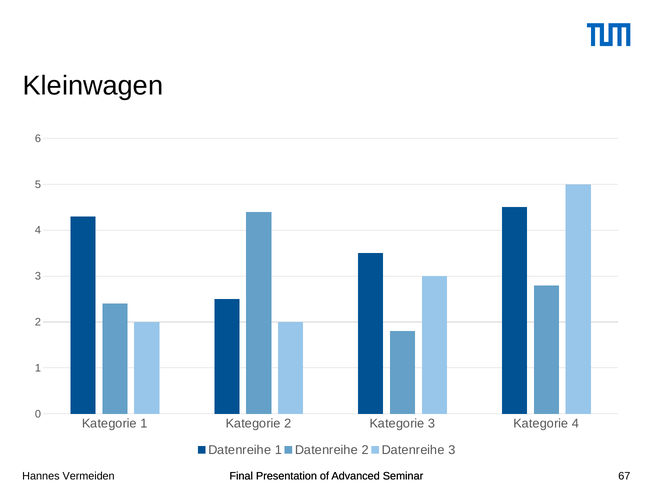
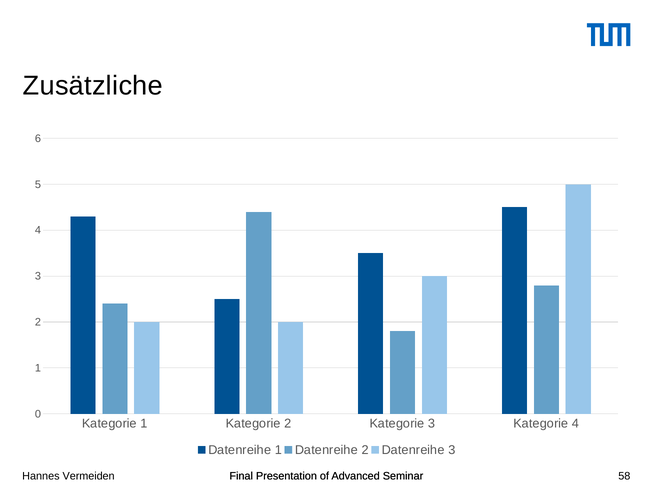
Kleinwagen: Kleinwagen -> Zusätzliche
67: 67 -> 58
